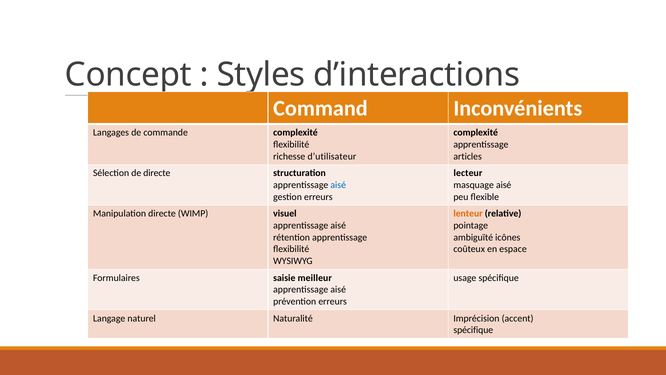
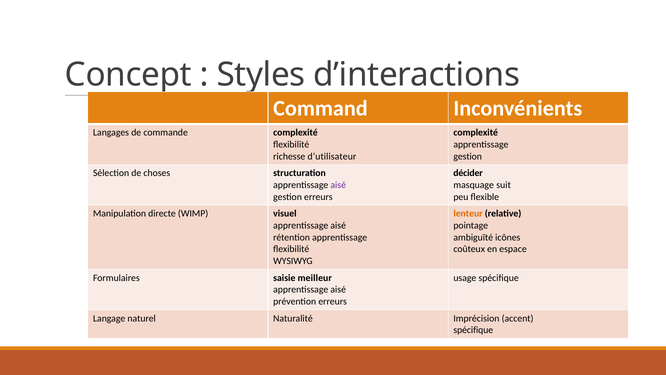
articles at (468, 156): articles -> gestion
de directe: directe -> choses
lecteur: lecteur -> décider
aisé at (338, 185) colour: blue -> purple
masquage aisé: aisé -> suit
